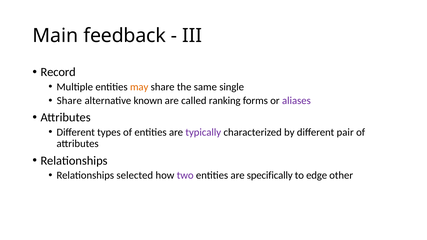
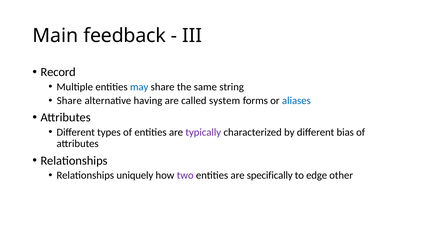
may colour: orange -> blue
single: single -> string
known: known -> having
ranking: ranking -> system
aliases colour: purple -> blue
pair: pair -> bias
selected: selected -> uniquely
